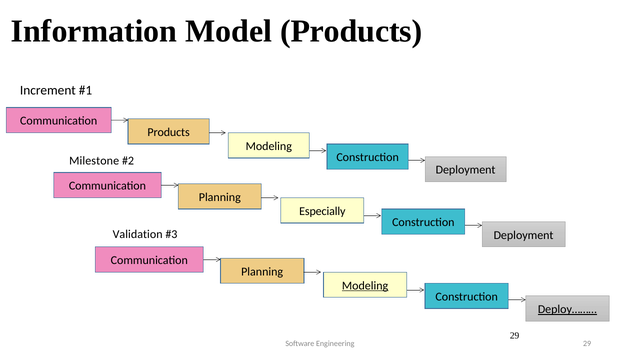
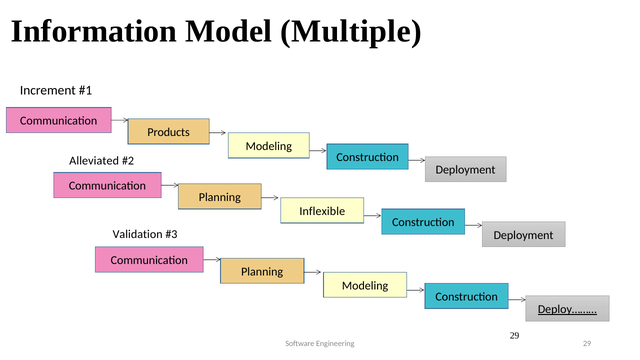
Model Products: Products -> Multiple
Milestone: Milestone -> Alleviated
Especially: Especially -> Inflexible
Modeling at (365, 286) underline: present -> none
